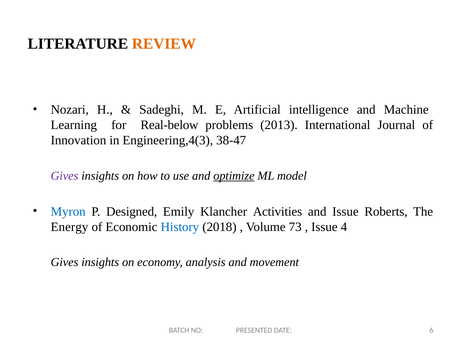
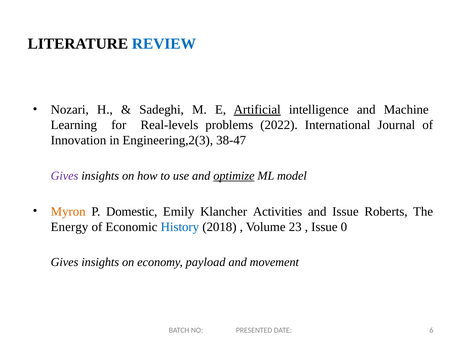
REVIEW colour: orange -> blue
Artificial underline: none -> present
Real-below: Real-below -> Real-levels
2013: 2013 -> 2022
Engineering,4(3: Engineering,4(3 -> Engineering,2(3
Myron colour: blue -> orange
Designed: Designed -> Domestic
73: 73 -> 23
4: 4 -> 0
analysis: analysis -> payload
